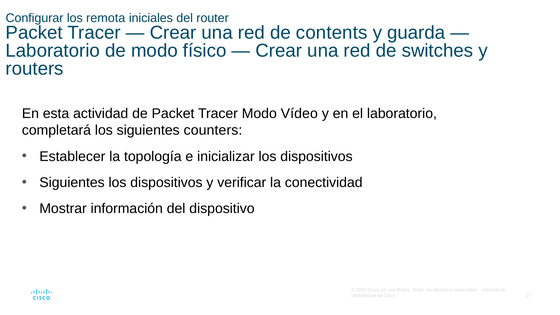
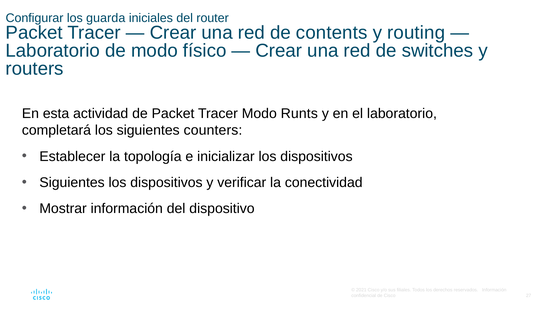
remota: remota -> guarda
guarda: guarda -> routing
Vídeo: Vídeo -> Runts
